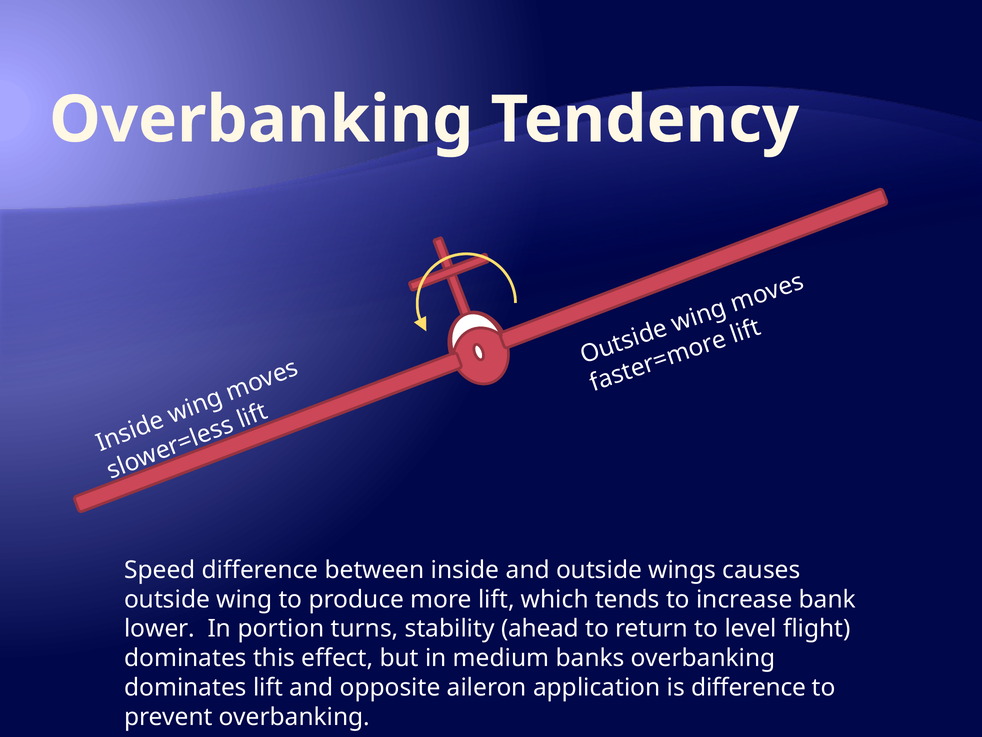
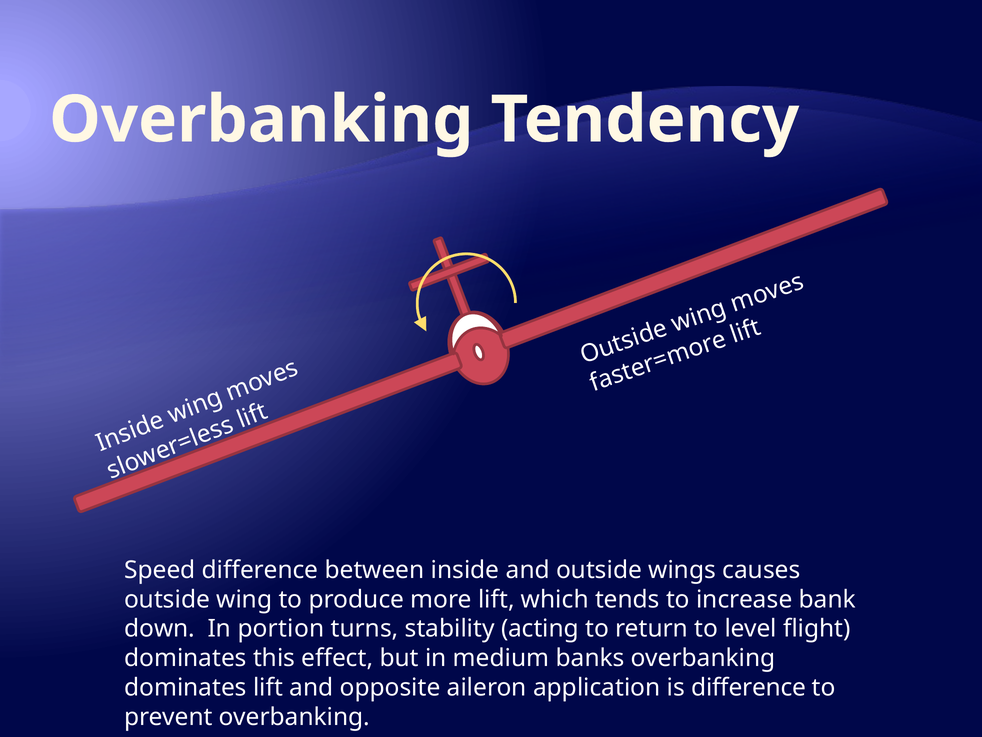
lower: lower -> down
ahead: ahead -> acting
